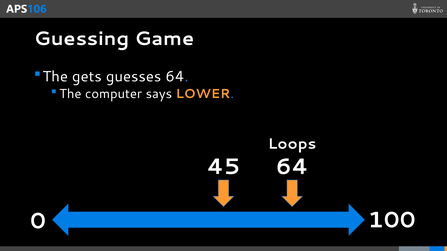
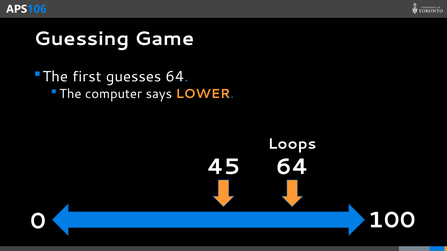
gets: gets -> first
